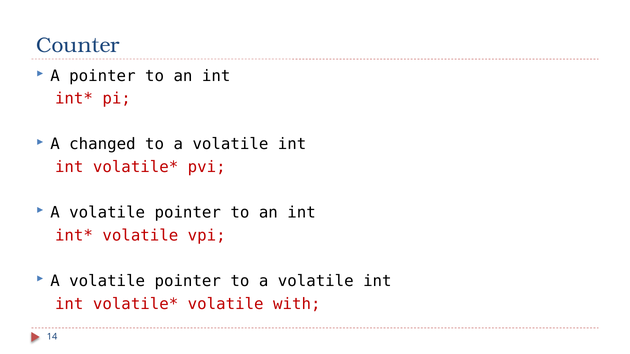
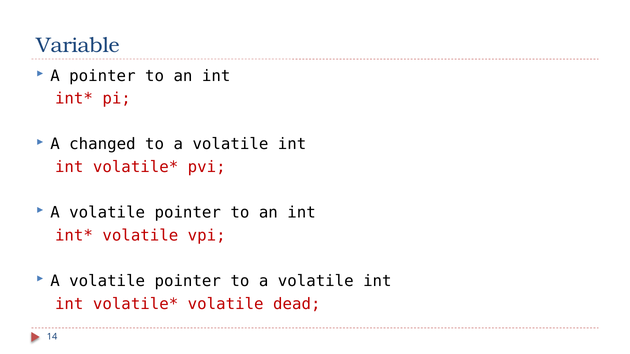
Counter: Counter -> Variable
with: with -> dead
